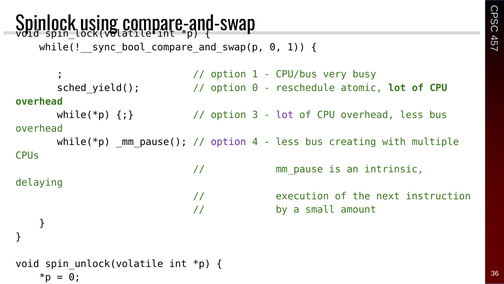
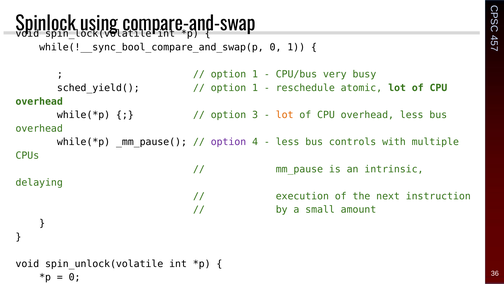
0 at (255, 88): 0 -> 1
lot at (285, 115) colour: purple -> orange
creating: creating -> controls
